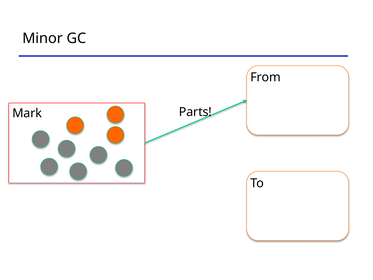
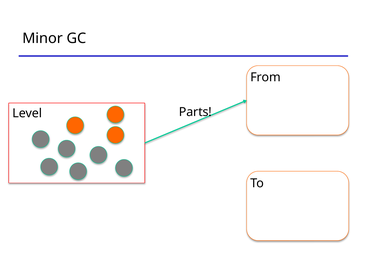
Mark: Mark -> Level
